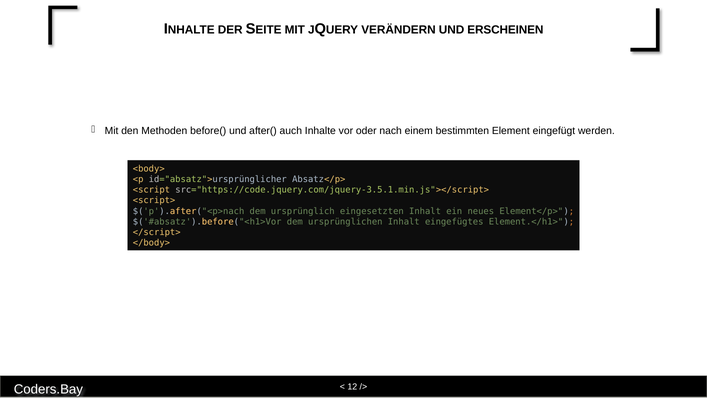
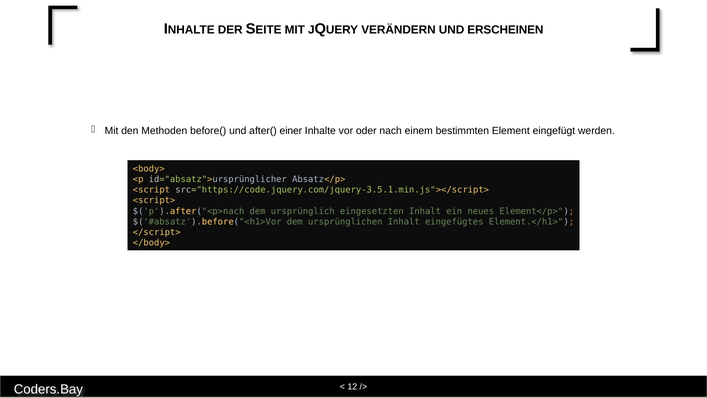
auch: auch -> einer
